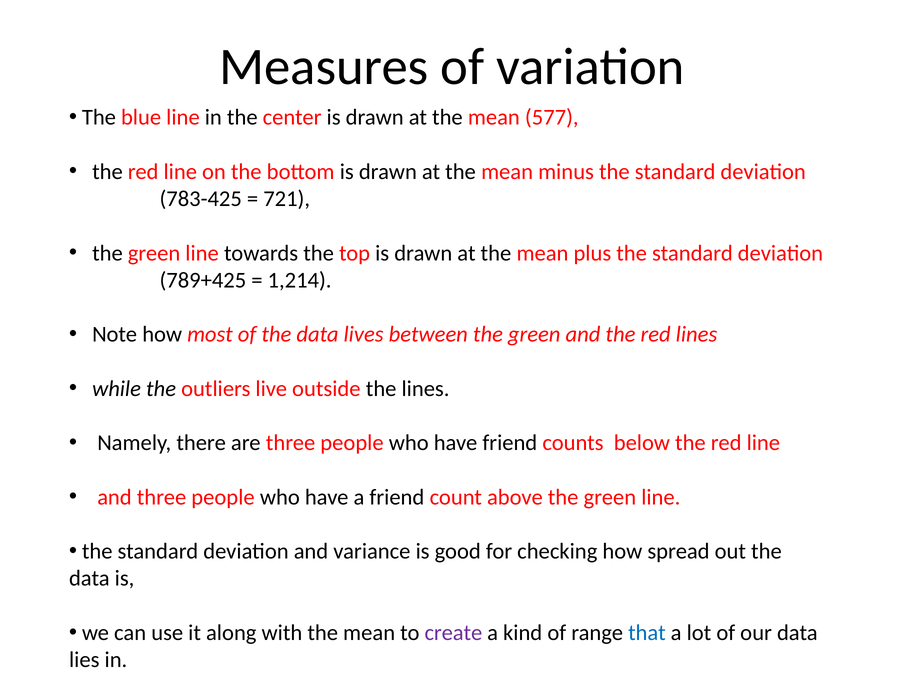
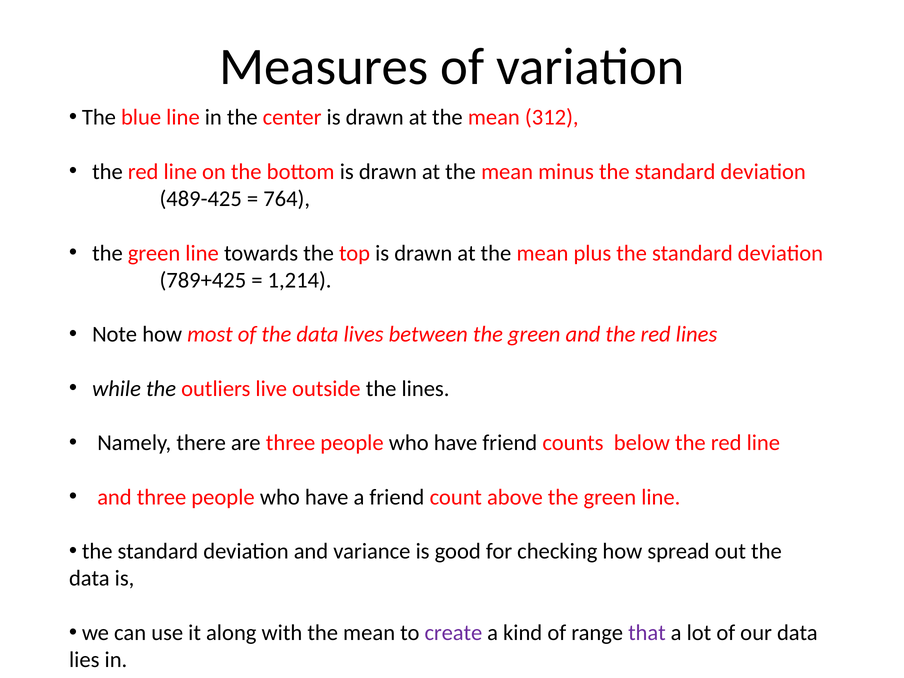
577: 577 -> 312
783-425: 783-425 -> 489-425
721: 721 -> 764
that colour: blue -> purple
